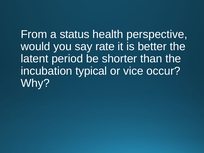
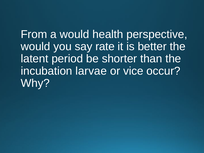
a status: status -> would
typical: typical -> larvae
